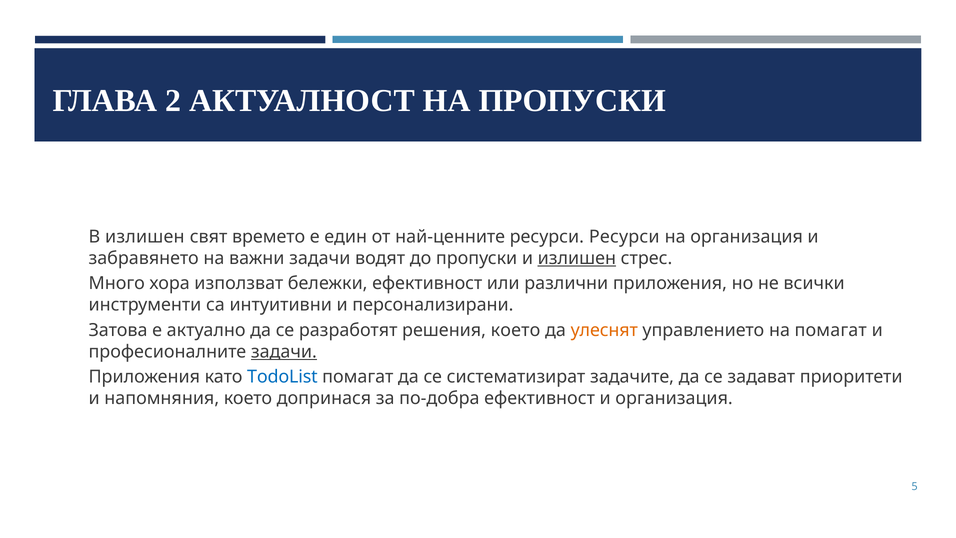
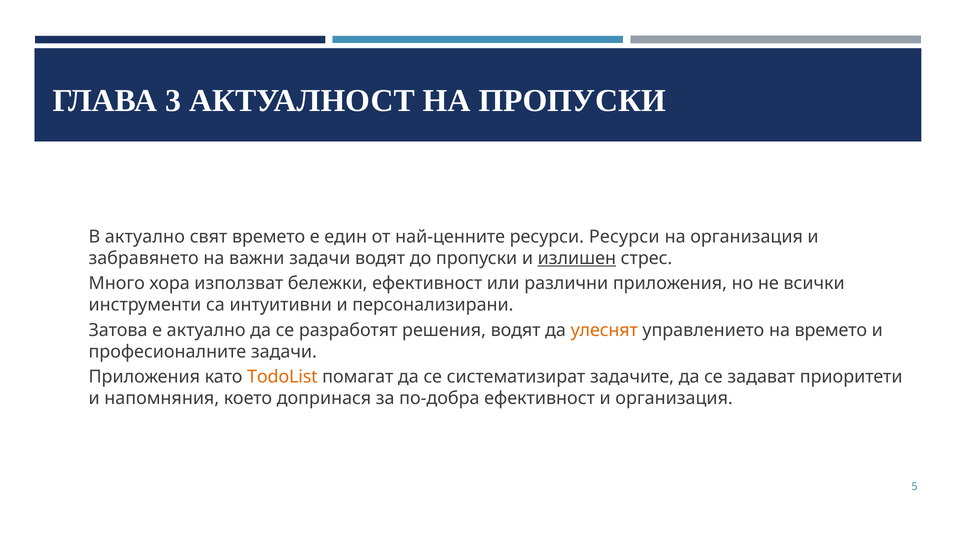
2: 2 -> 3
излишен at (145, 237): излишен -> актуално
решения което: което -> водят
на помагат: помагат -> времето
задачи at (284, 351) underline: present -> none
TodoList colour: blue -> orange
